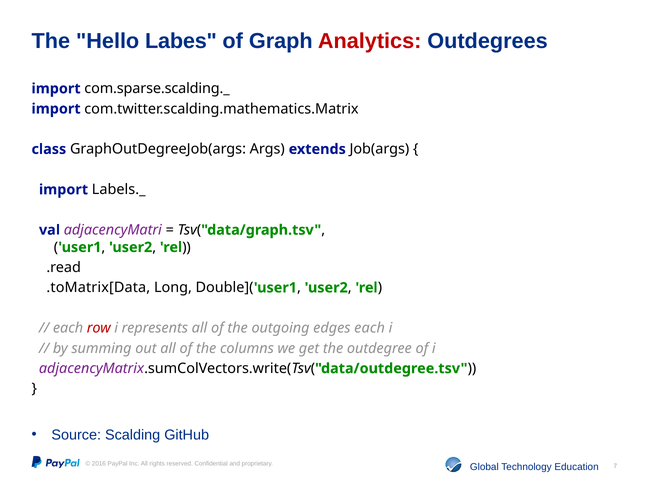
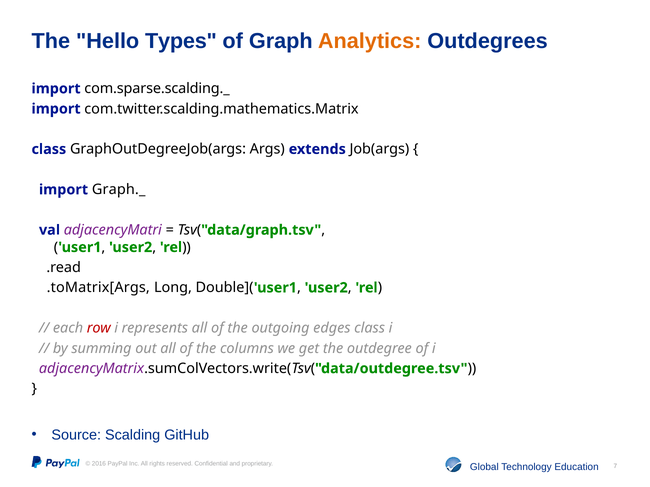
Labes: Labes -> Types
Analytics colour: red -> orange
Labels._: Labels._ -> Graph._
.toMatrix[Data: .toMatrix[Data -> .toMatrix[Args
edges each: each -> class
